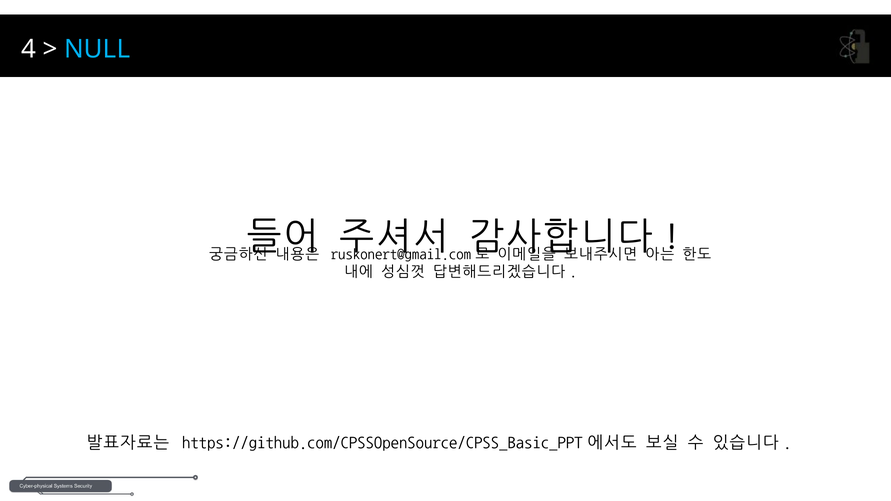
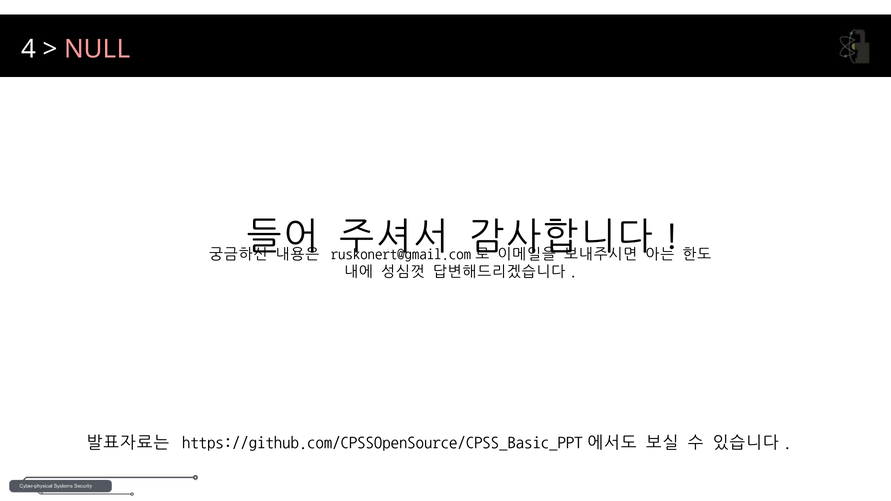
NULL colour: light blue -> pink
